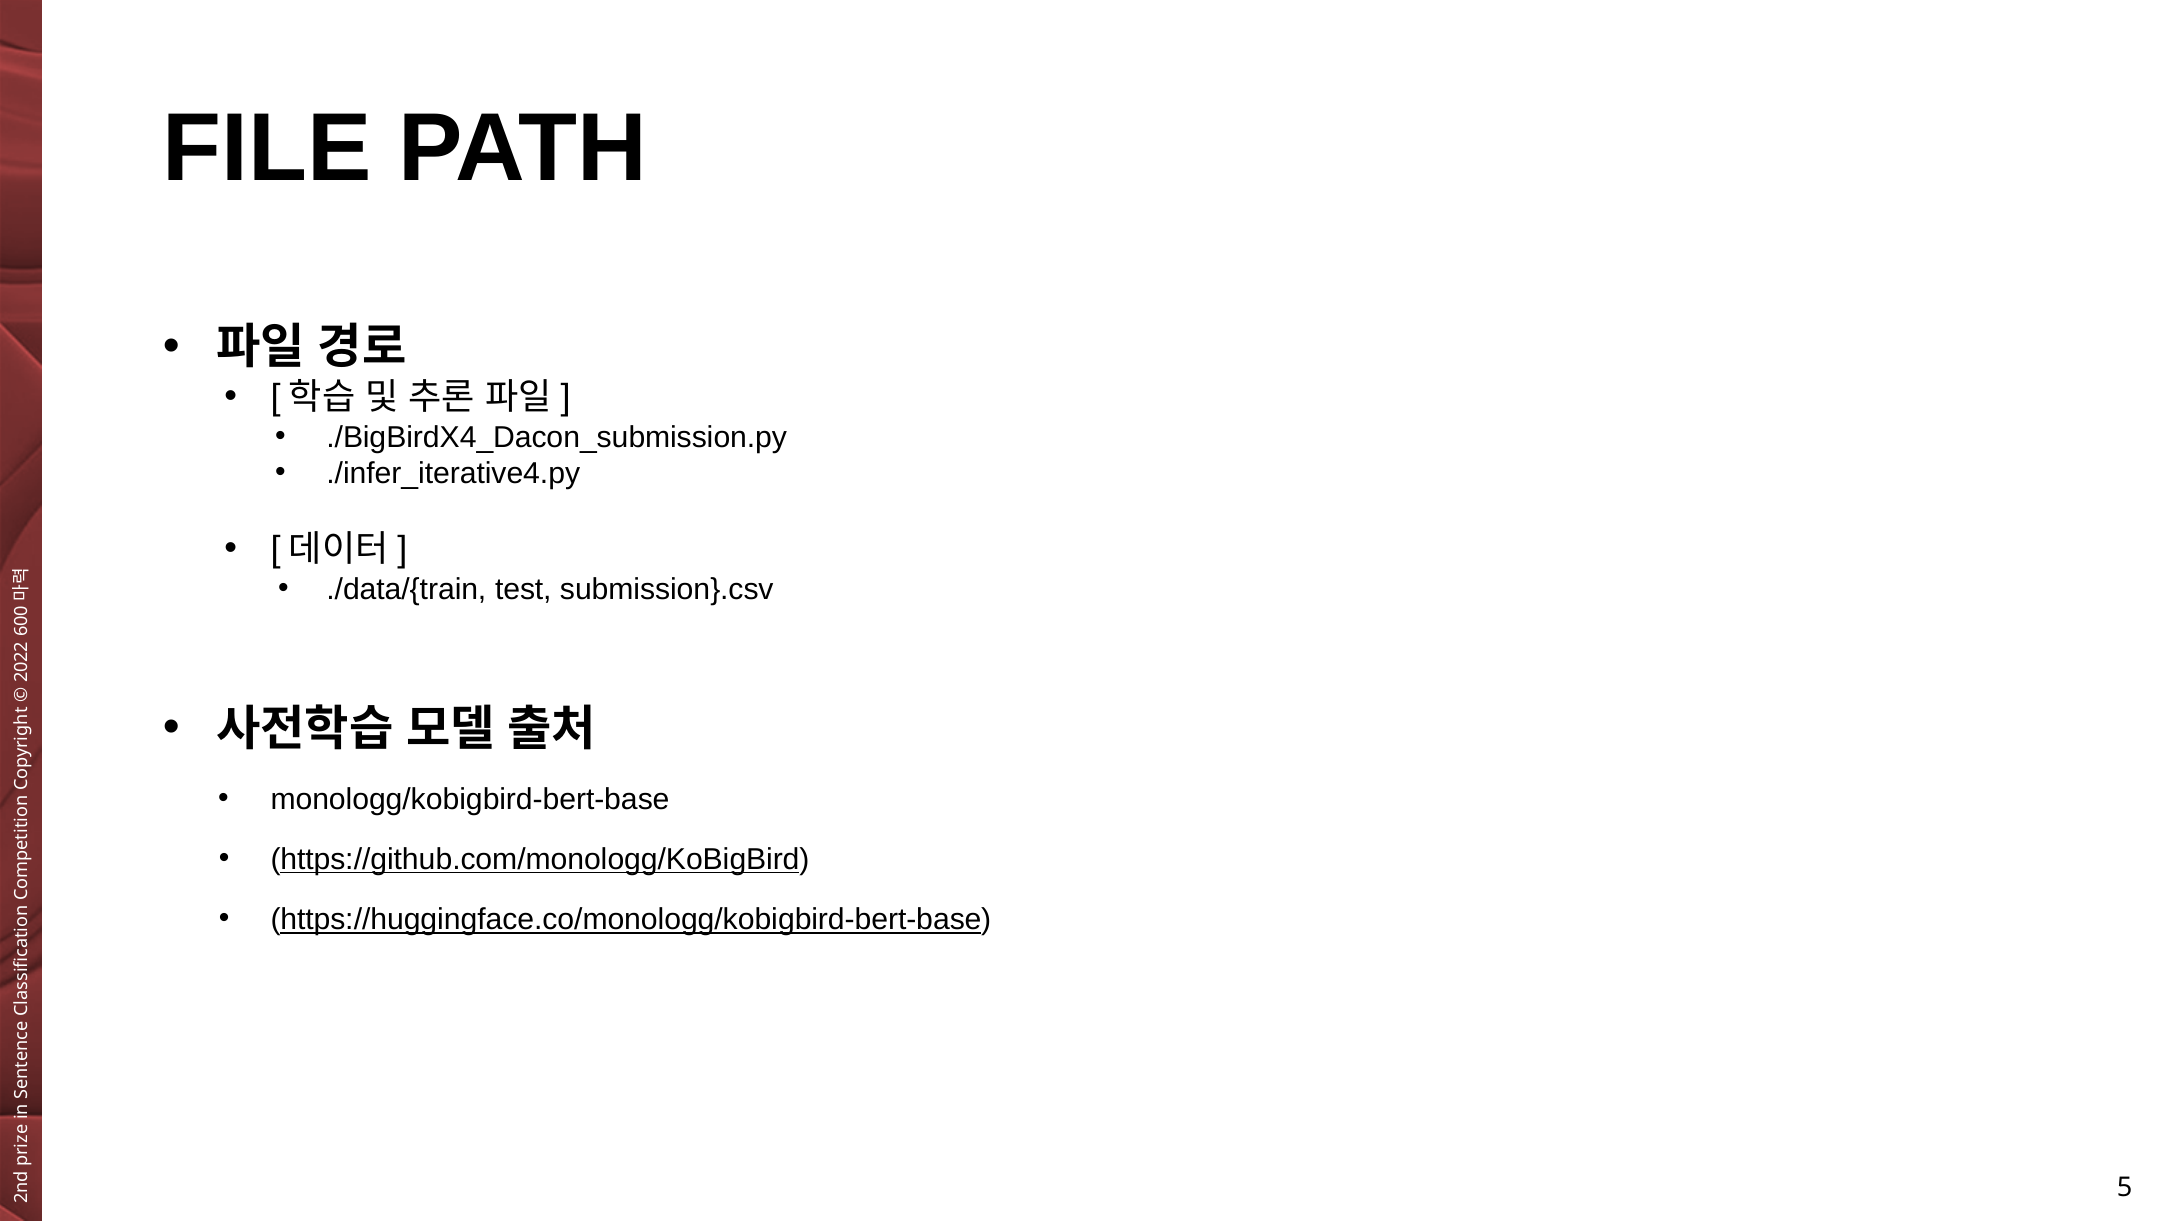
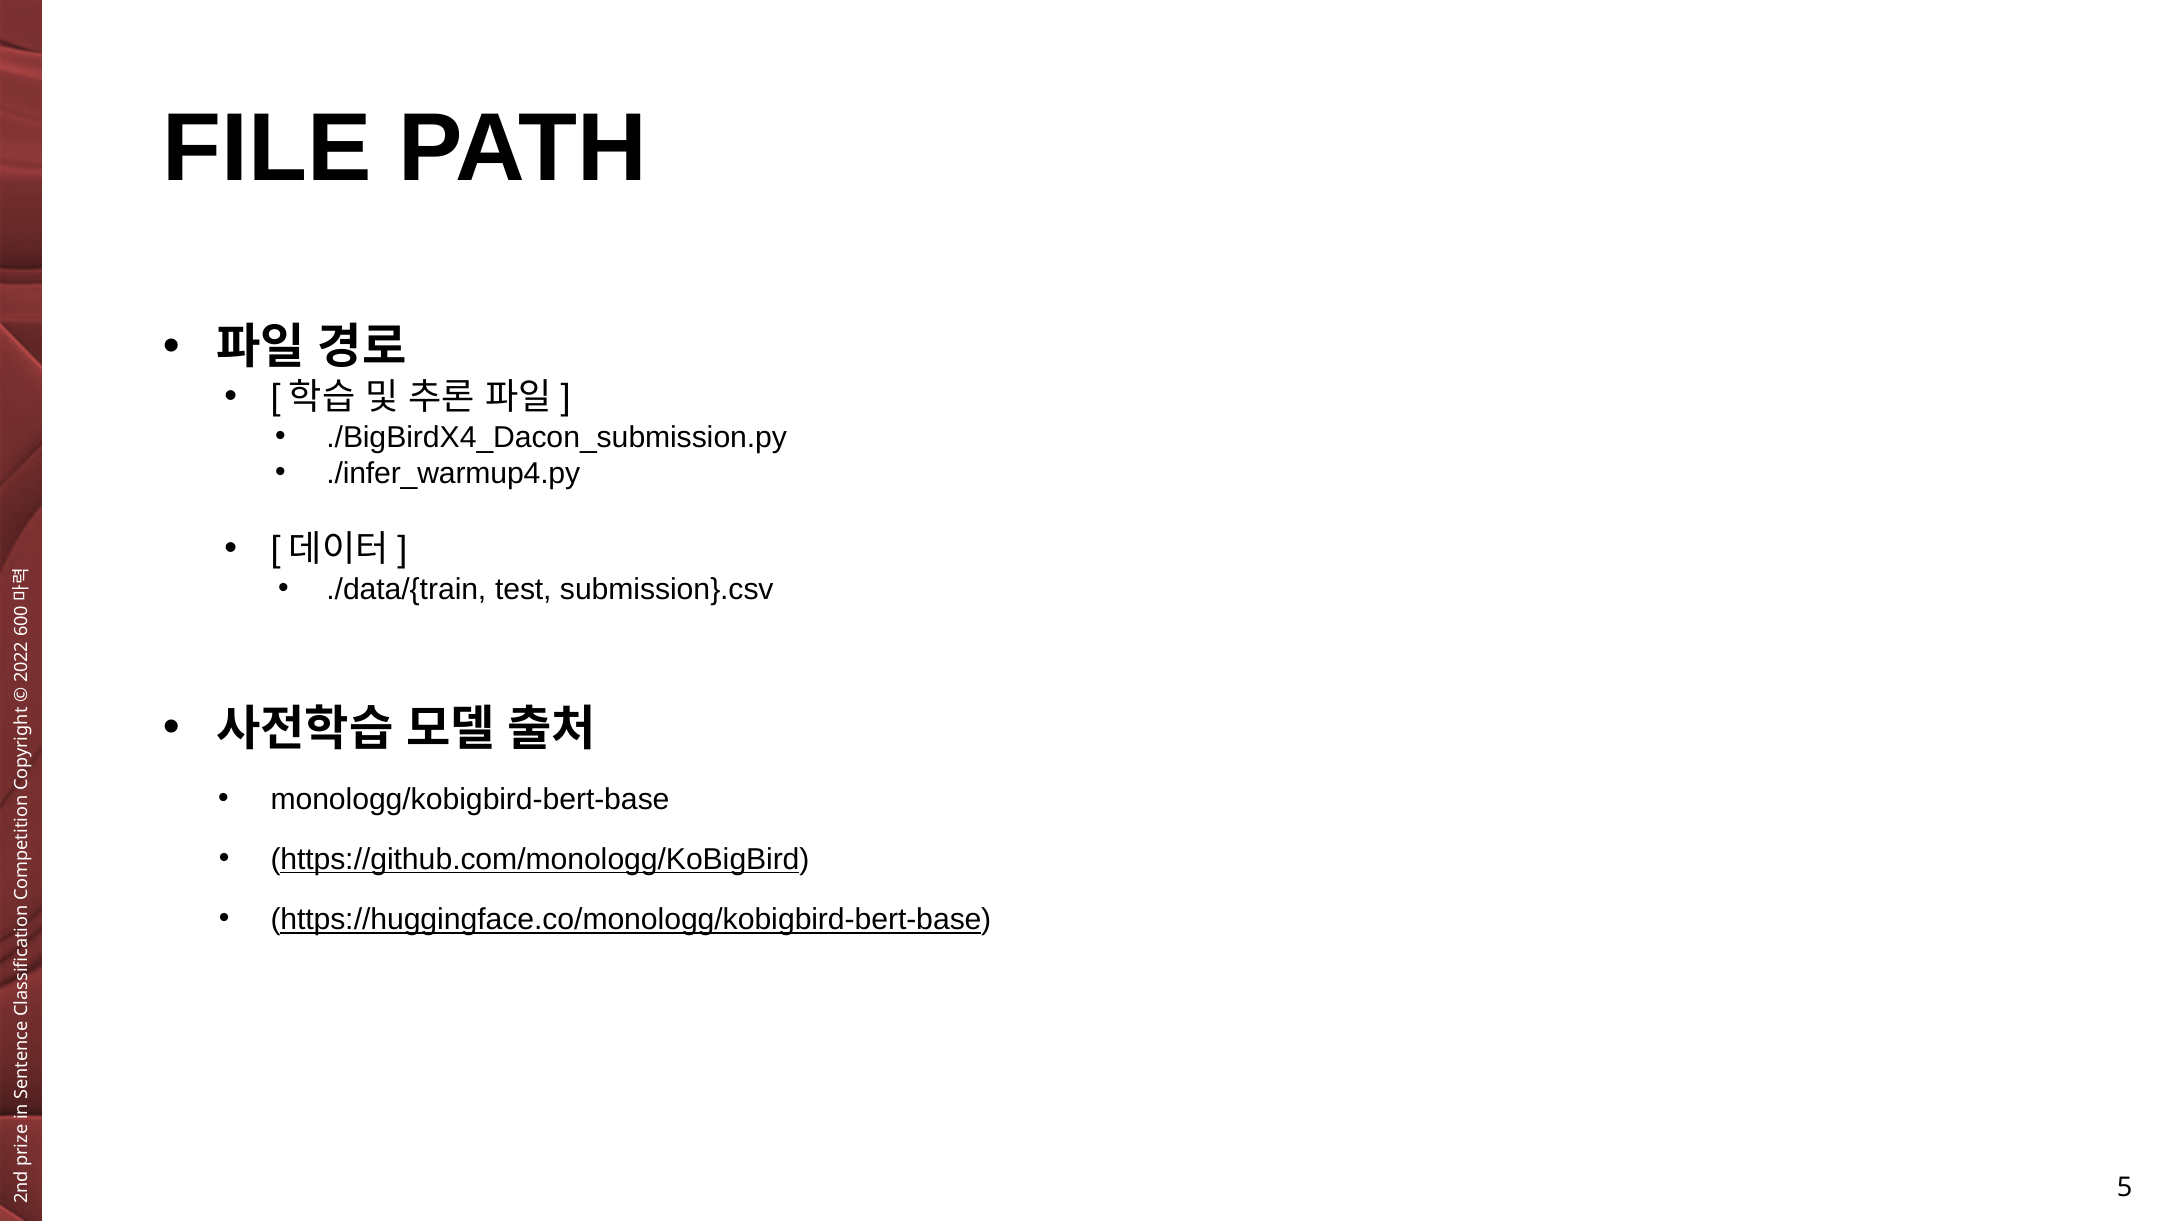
./infer_iterative4.py: ./infer_iterative4.py -> ./infer_warmup4.py
